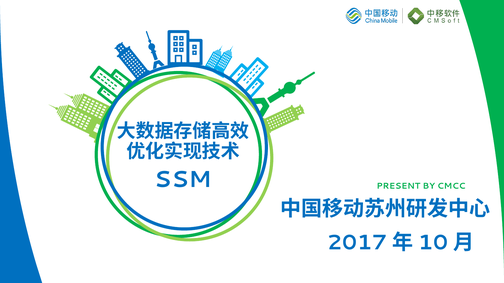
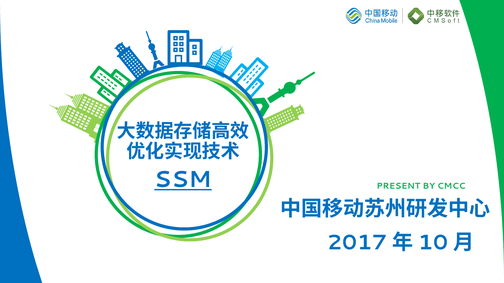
SSM underline: none -> present
